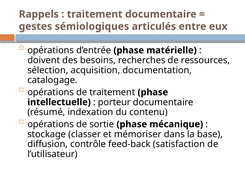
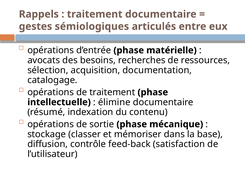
doivent: doivent -> avocats
porteur: porteur -> élimine
